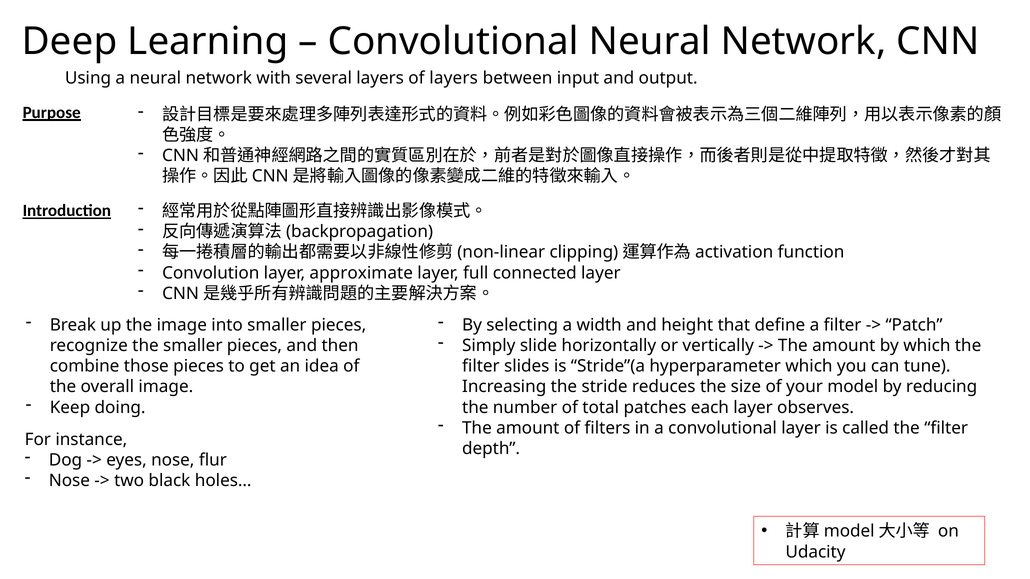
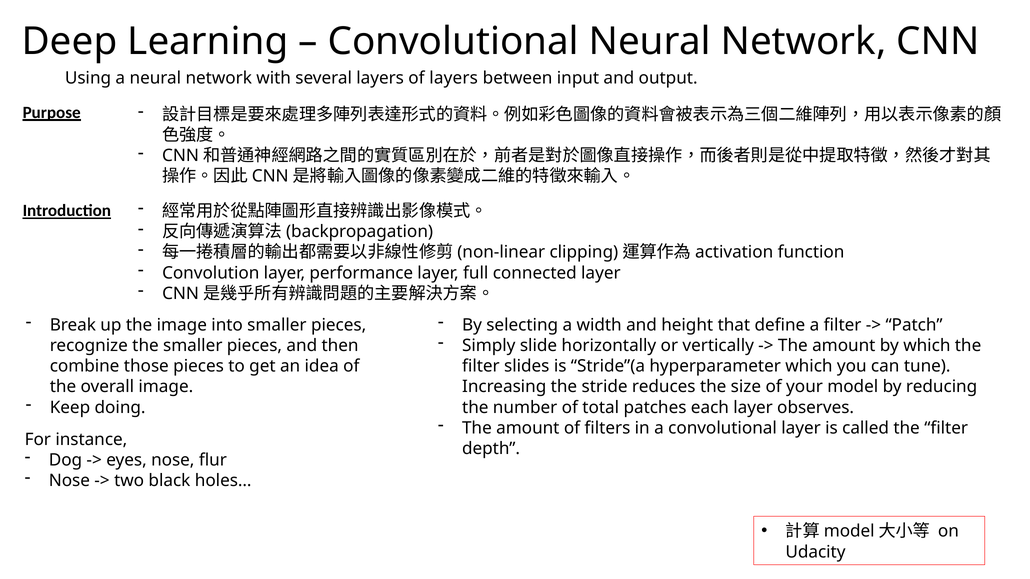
approximate: approximate -> performance
